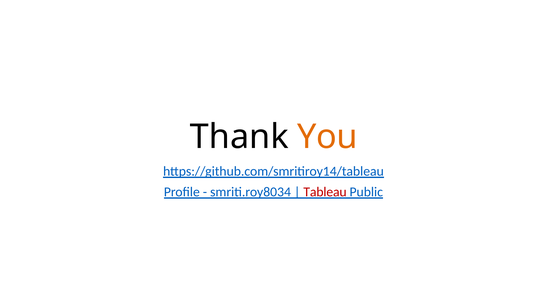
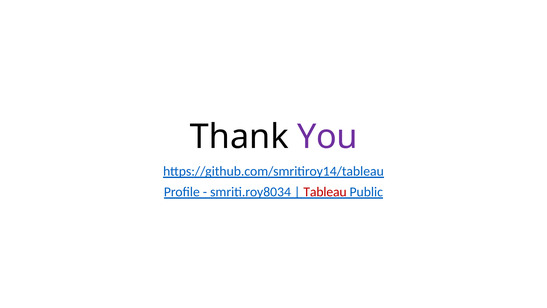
You colour: orange -> purple
